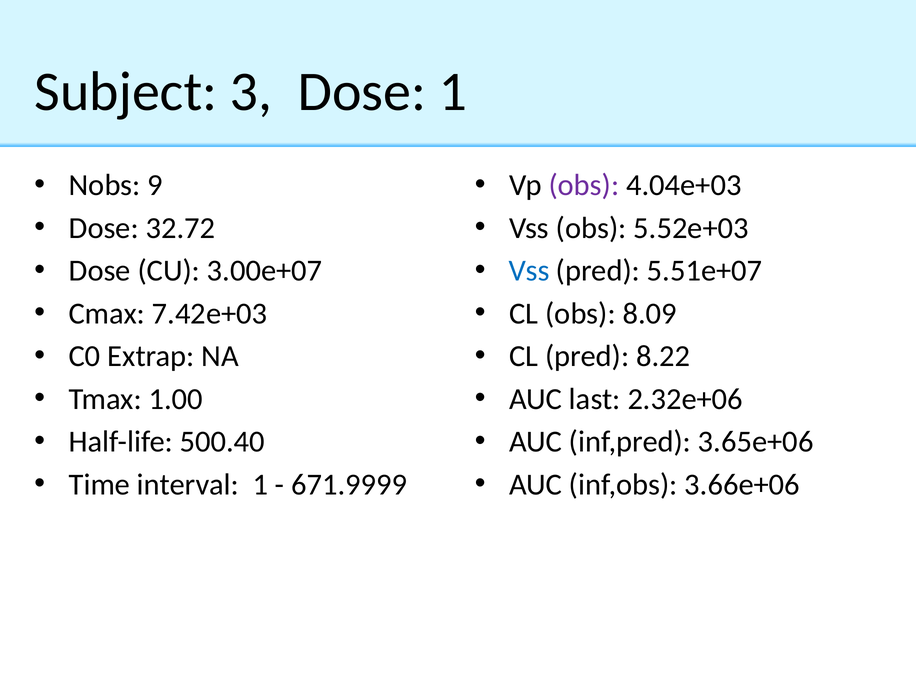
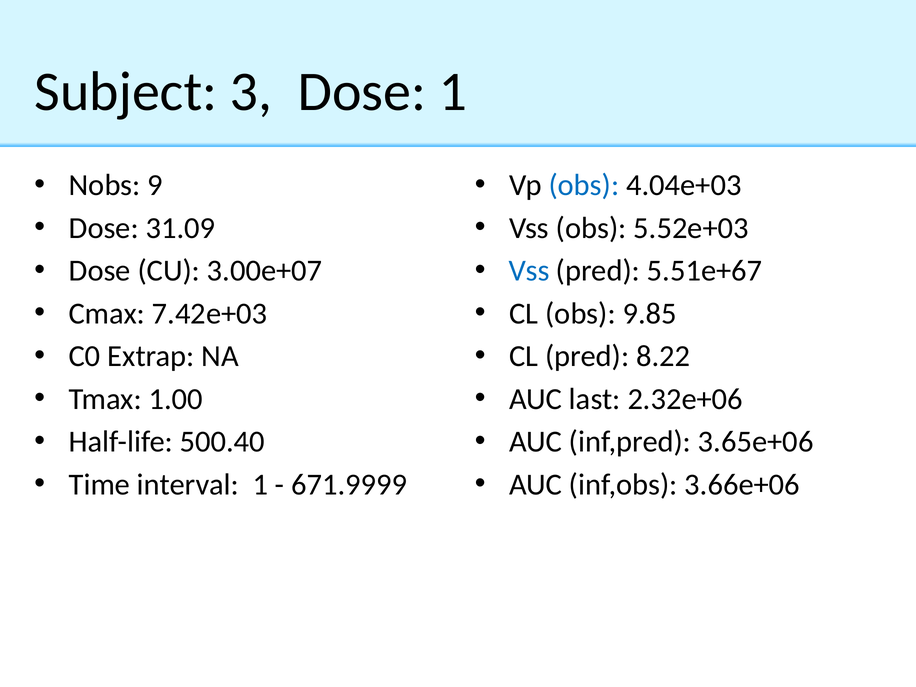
obs at (584, 185) colour: purple -> blue
32.72: 32.72 -> 31.09
5.51e+07: 5.51e+07 -> 5.51e+67
8.09: 8.09 -> 9.85
